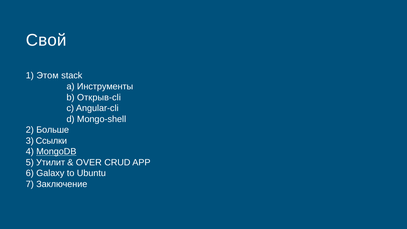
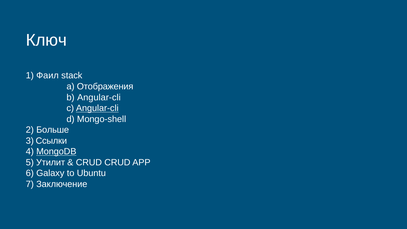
Свой: Свой -> Ключ
Этом: Этом -> Фаил
Инструменты: Инструменты -> Отображения
b Открыв-cli: Открыв-cli -> Angular-cli
Angular-cli at (97, 108) underline: none -> present
OVER at (89, 162): OVER -> CRUD
